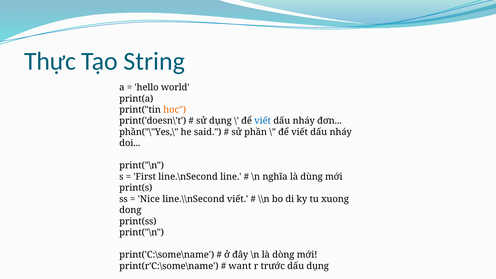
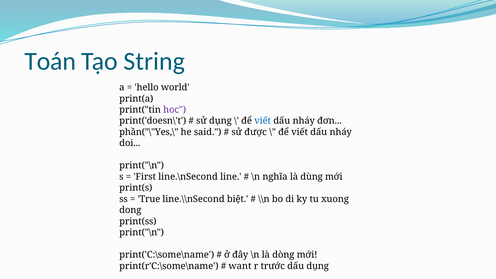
Thực: Thực -> Toán
hoc colour: orange -> purple
phần: phần -> được
Nice: Nice -> True
line.\\nSecond viết: viết -> biệt
